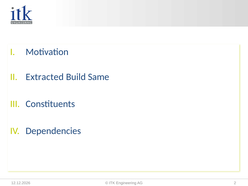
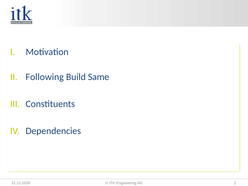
Extracted: Extracted -> Following
